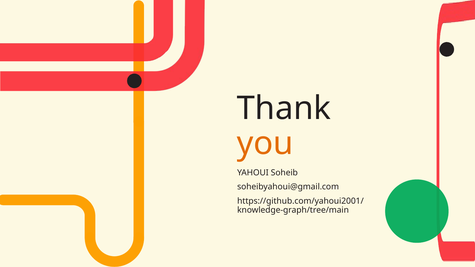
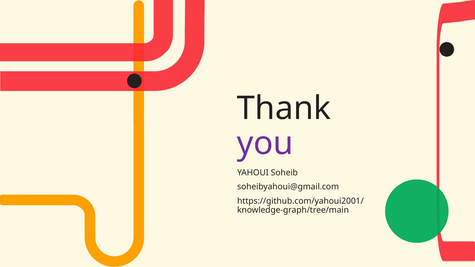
you colour: orange -> purple
